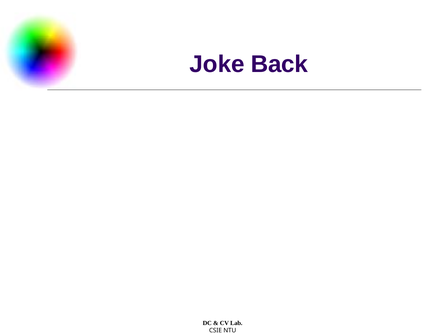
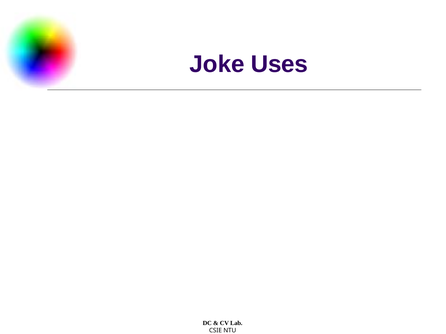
Back: Back -> Uses
